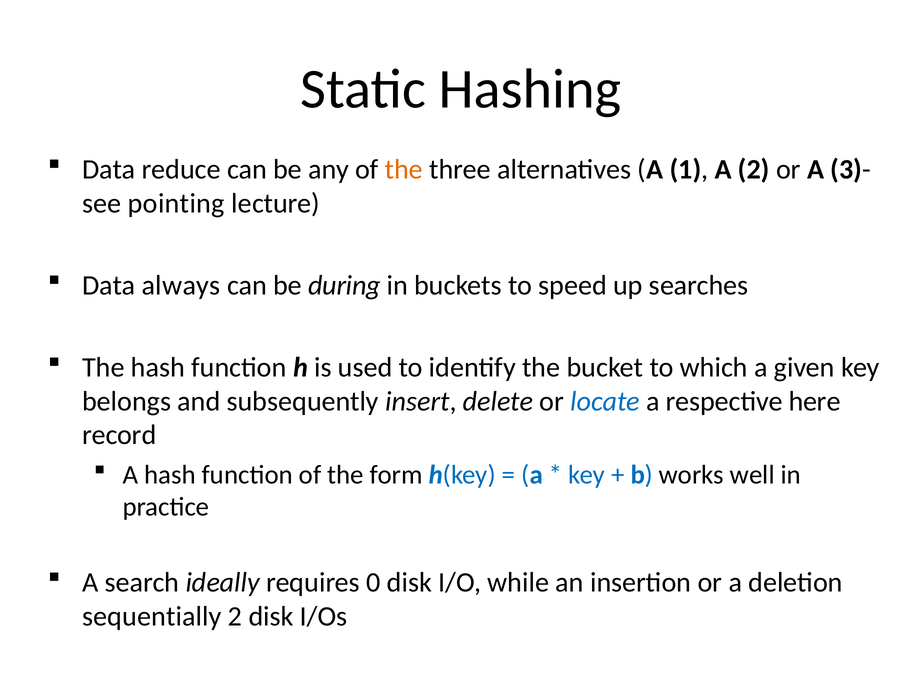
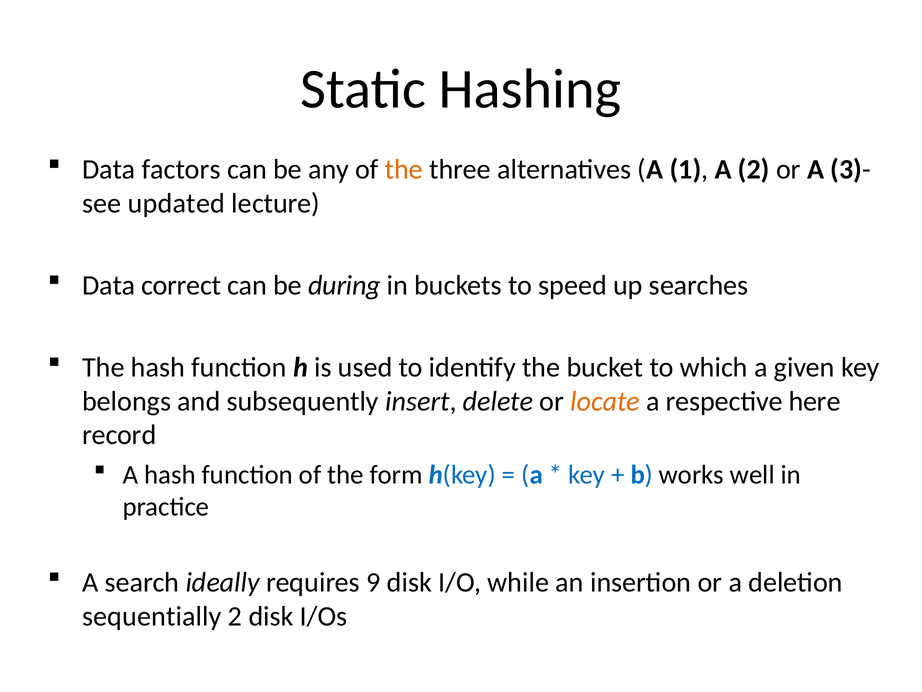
reduce: reduce -> factors
pointing: pointing -> updated
always: always -> correct
locate colour: blue -> orange
0: 0 -> 9
